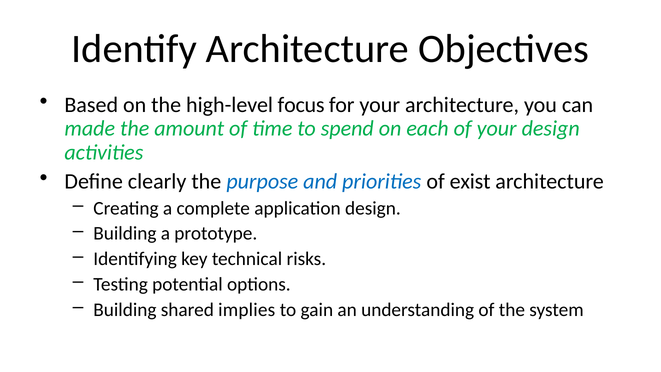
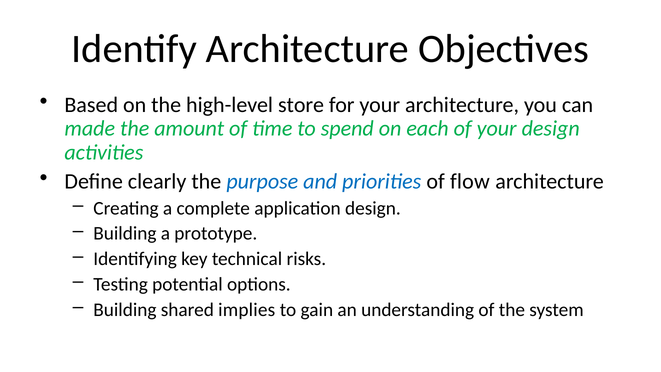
focus: focus -> store
exist: exist -> flow
